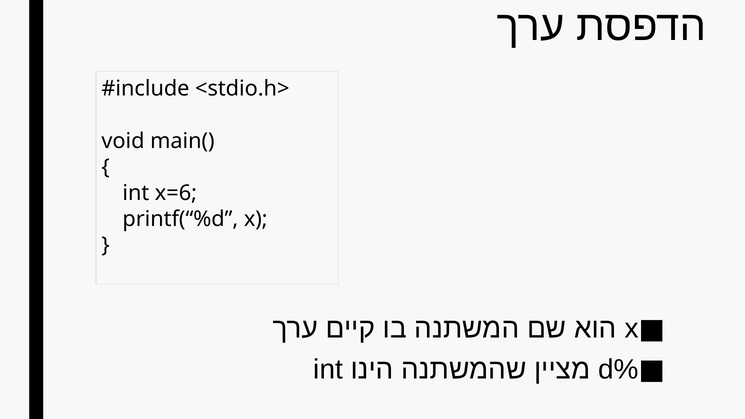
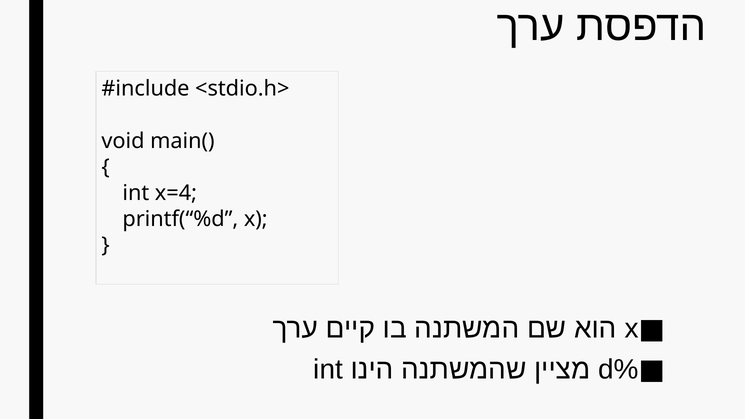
x=6: x=6 -> x=4
